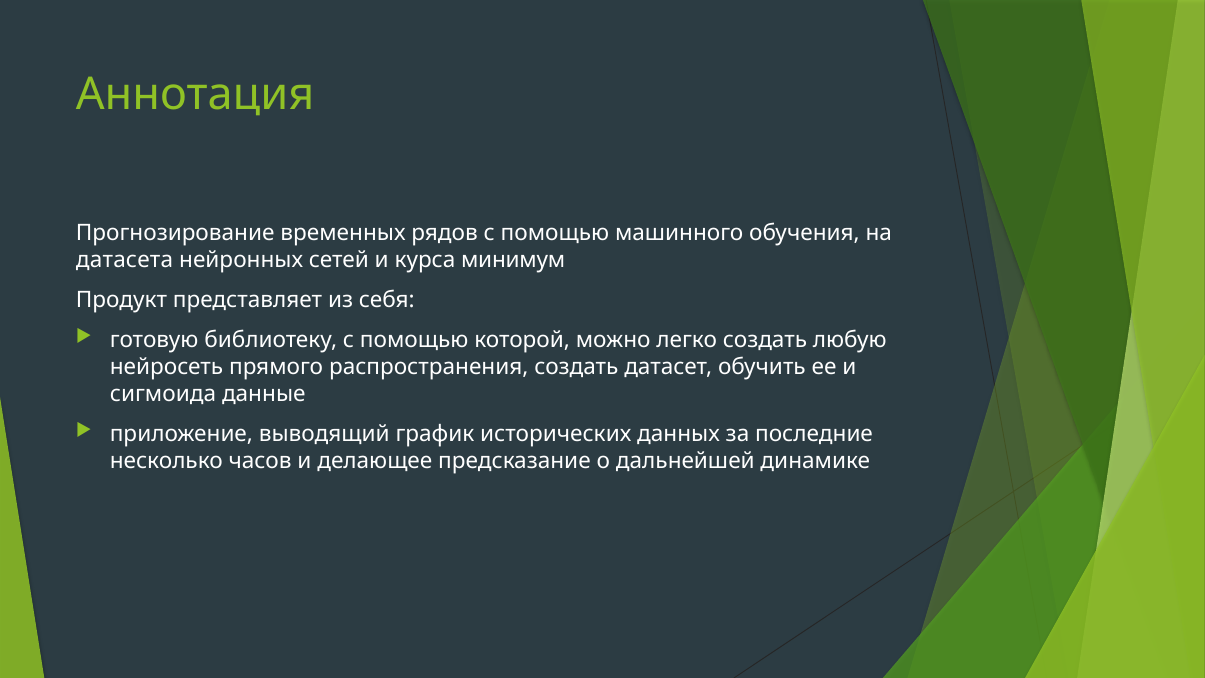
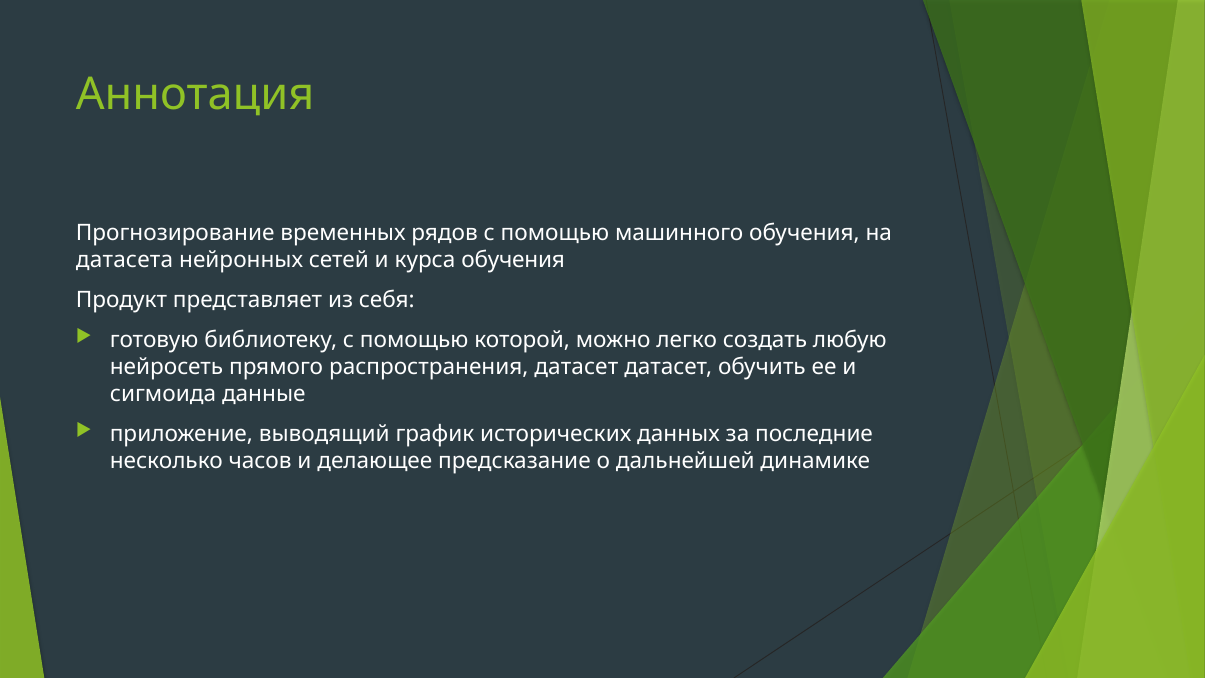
курса минимум: минимум -> обучения
распространения создать: создать -> датасет
